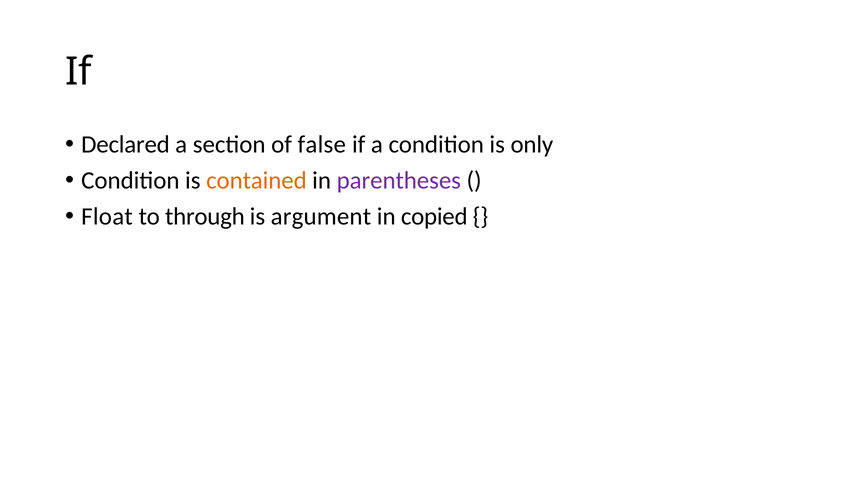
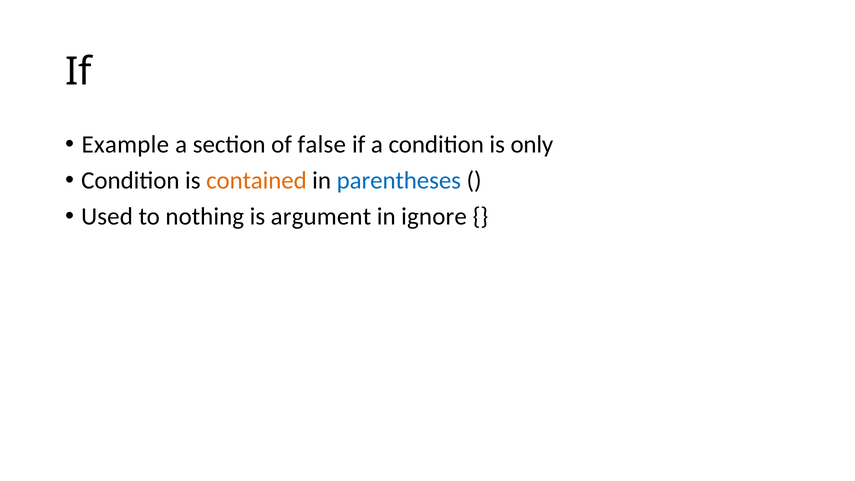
Declared: Declared -> Example
parentheses colour: purple -> blue
Float: Float -> Used
through: through -> nothing
copied: copied -> ignore
